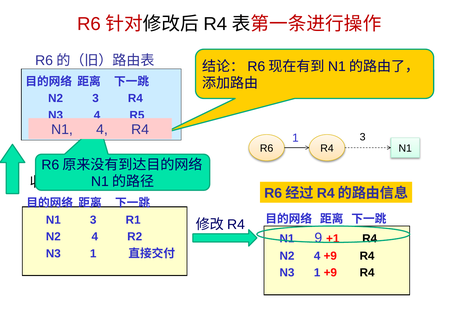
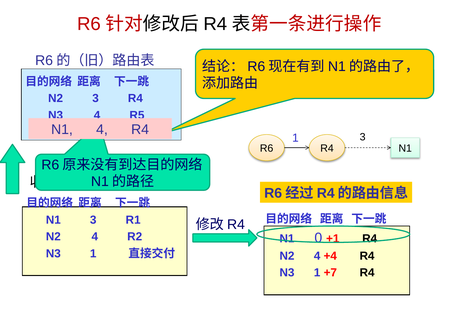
9: 9 -> 0
4 +9: +9 -> +4
1 +9: +9 -> +7
